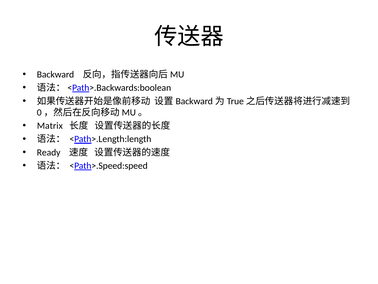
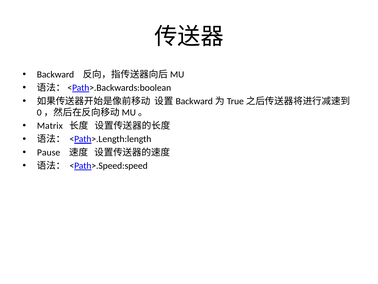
Ready: Ready -> Pause
